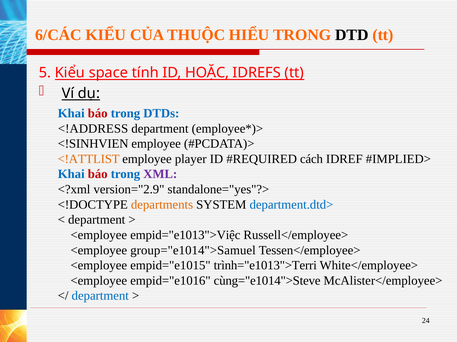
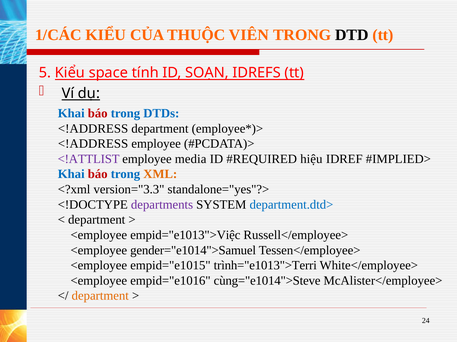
6/CÁC: 6/CÁC -> 1/CÁC
HIỂU: HIỂU -> VIÊN
HOẶC: HOẶC -> SOẠN
<!SINHVIEN at (93, 144): <!SINHVIEN -> <!ADDRESS
<!ATTLIST colour: orange -> purple
player: player -> media
cách: cách -> hiệu
XML colour: purple -> orange
version="2.9: version="2.9 -> version="3.3
departments colour: orange -> purple
group="e1014">Samuel: group="e1014">Samuel -> gender="e1014">Samuel
department at (100, 296) colour: blue -> orange
